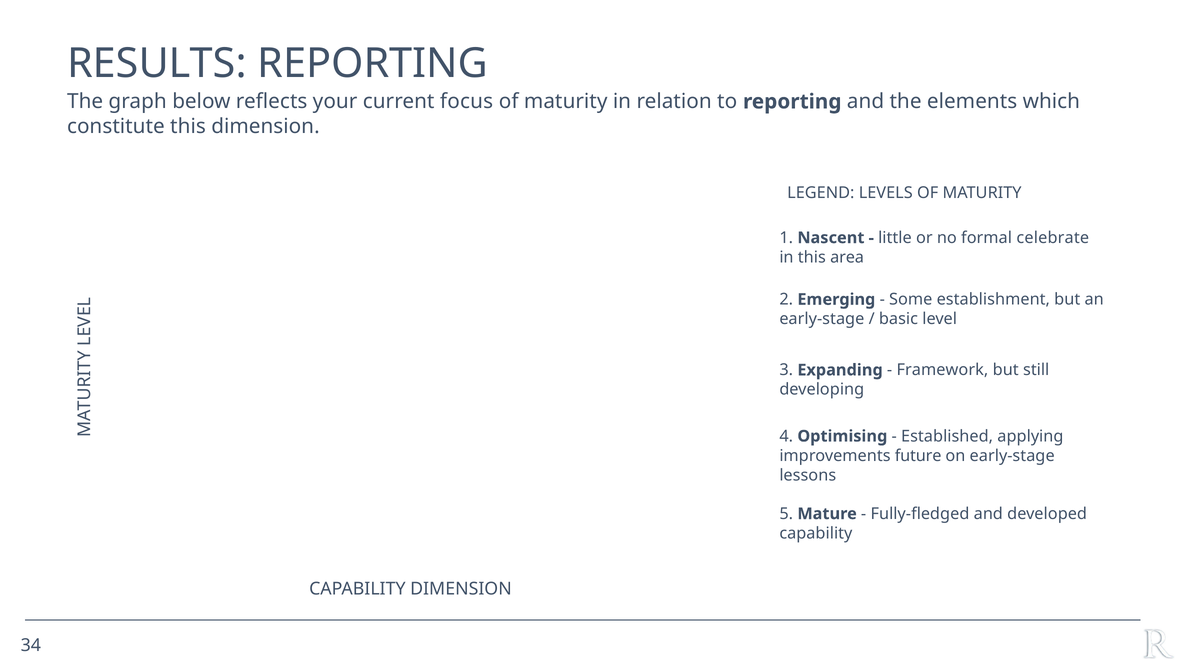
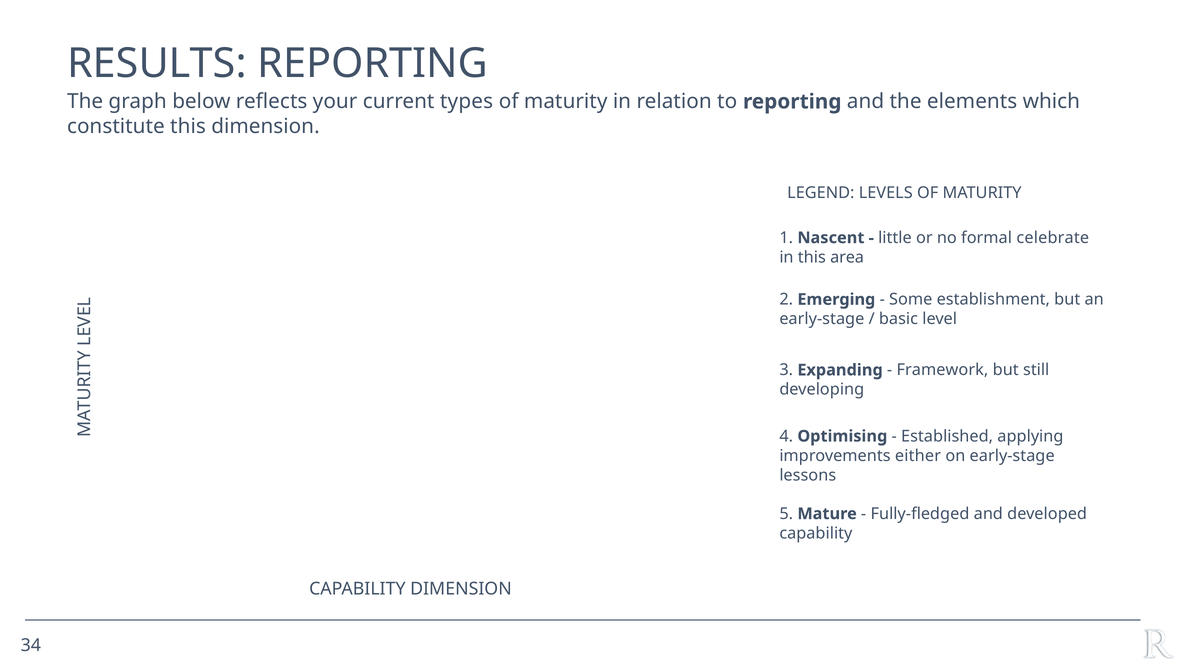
focus: focus -> types
future: future -> either
